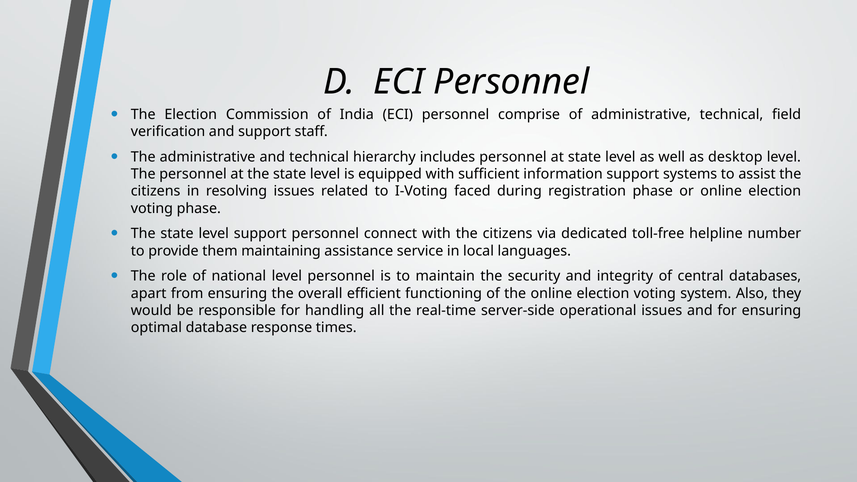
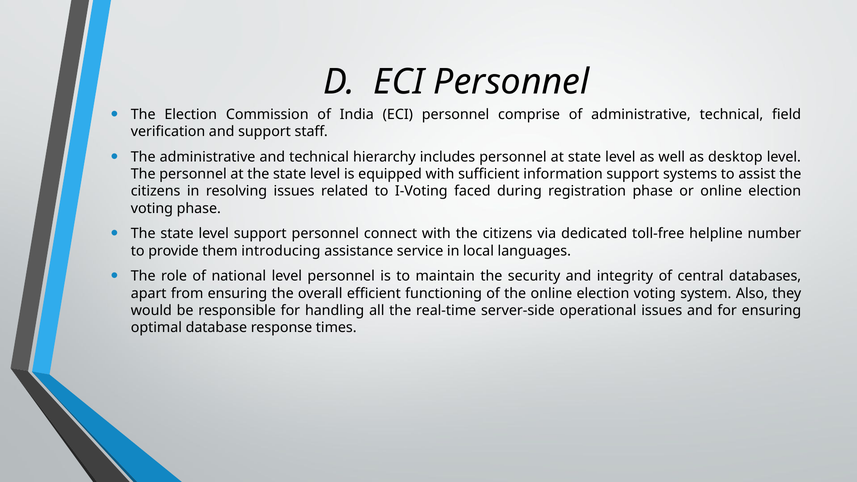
maintaining: maintaining -> introducing
